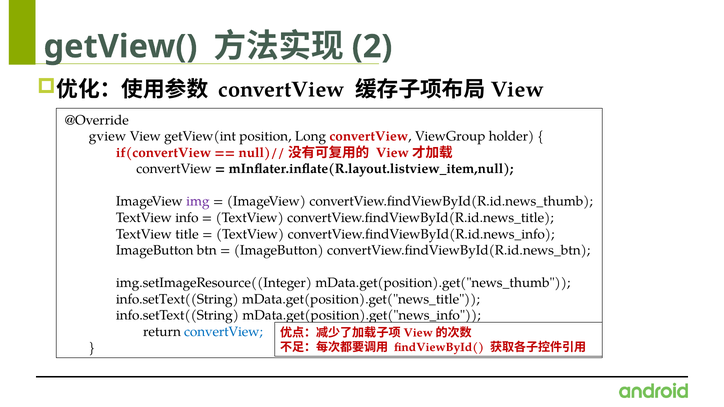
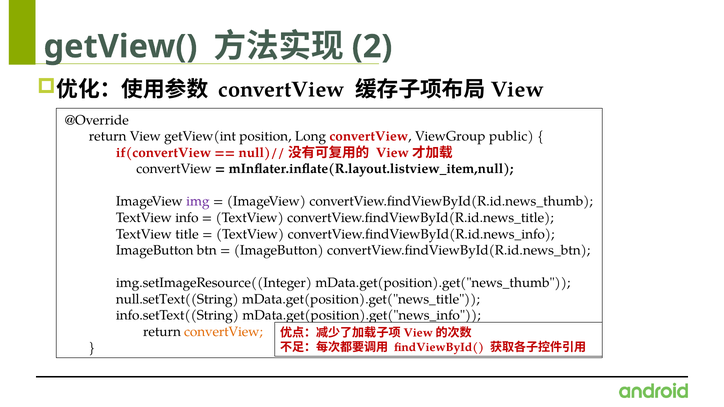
gview at (108, 136): gview -> return
holder: holder -> public
info.setText((String at (177, 299): info.setText((String -> null.setText((String
convertView at (223, 332) colour: blue -> orange
